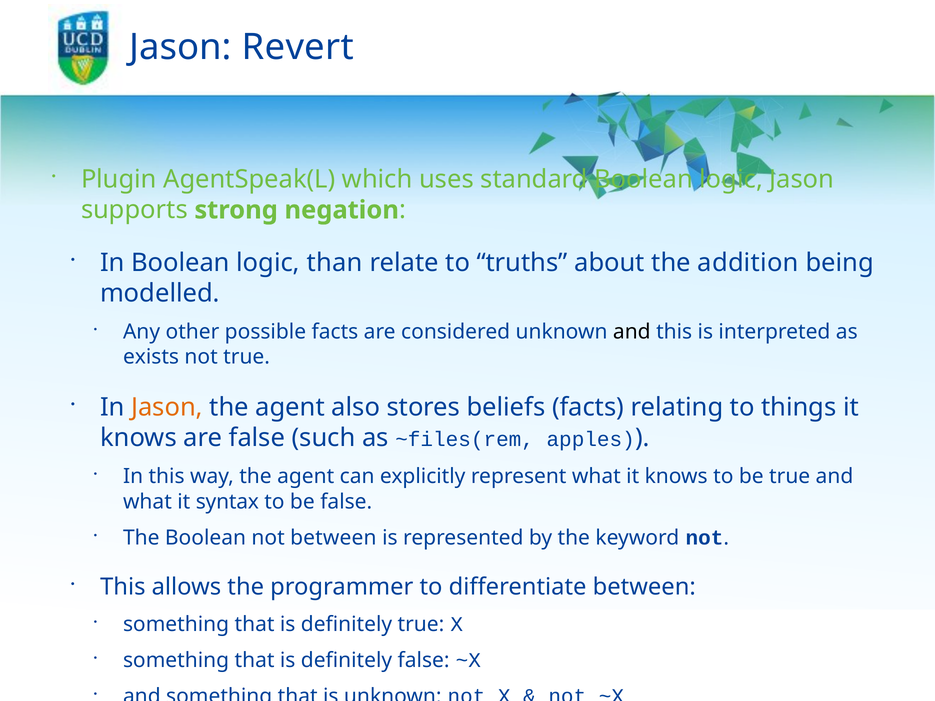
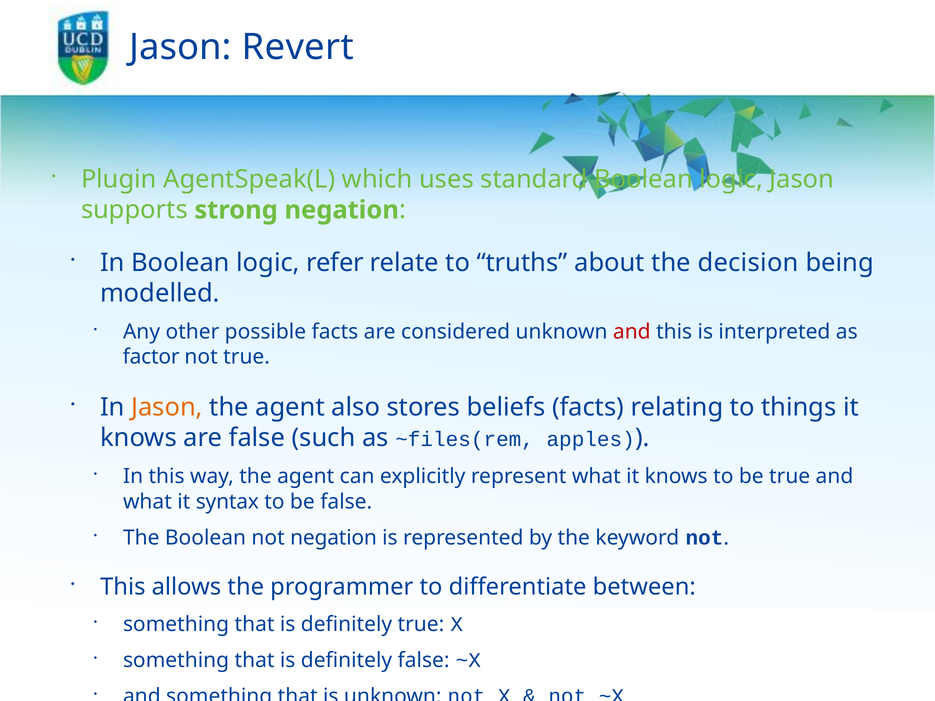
than: than -> refer
addition: addition -> decision
and at (632, 332) colour: black -> red
exists: exists -> factor
not between: between -> negation
